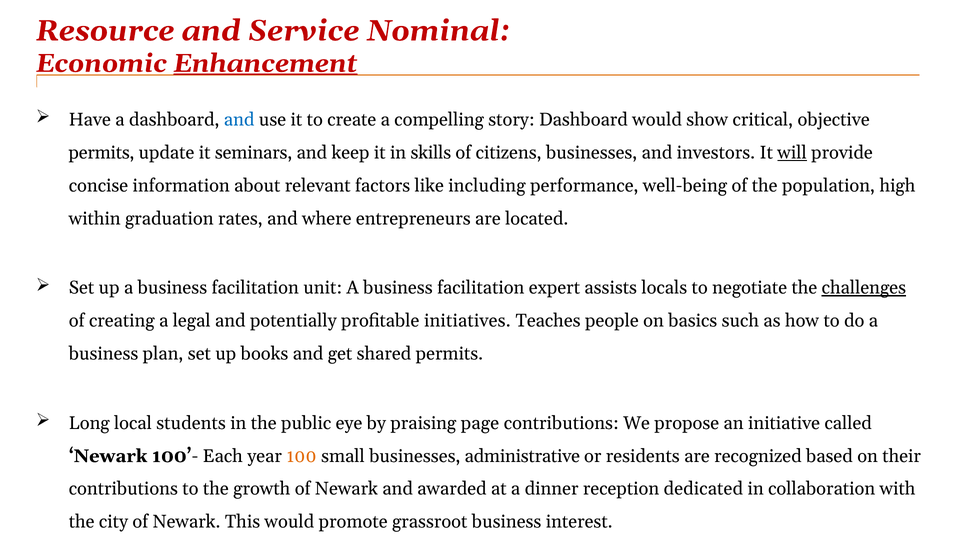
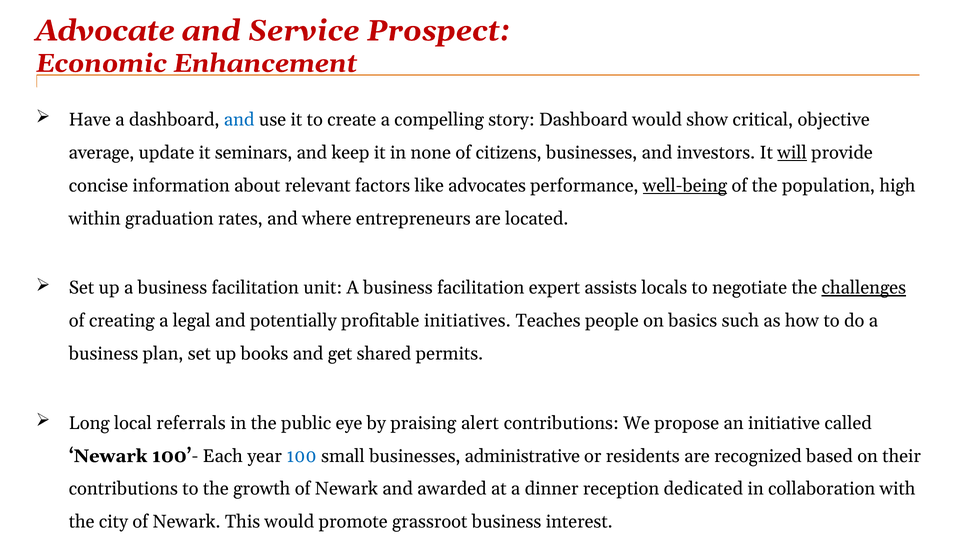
Resource: Resource -> Advocate
Nominal: Nominal -> Prospect
Enhancement underline: present -> none
permits at (102, 153): permits -> average
skills: skills -> none
including: including -> advocates
well-being underline: none -> present
students: students -> referrals
page: page -> alert
100 colour: orange -> blue
